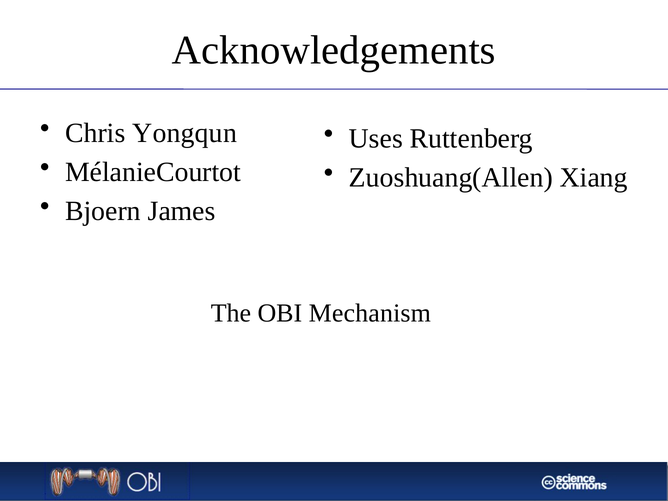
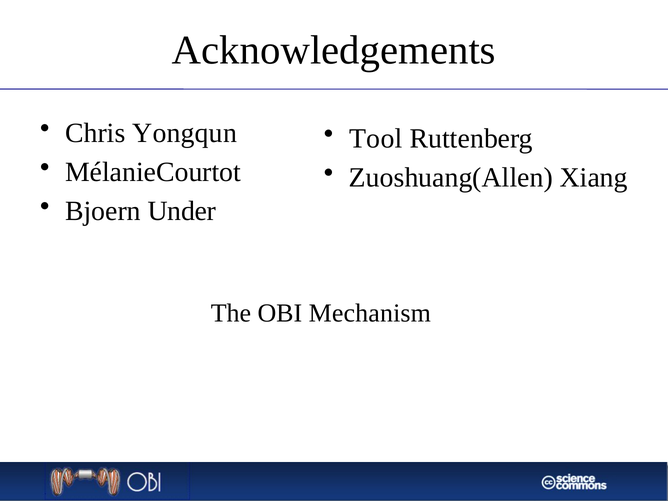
Uses: Uses -> Tool
James: James -> Under
